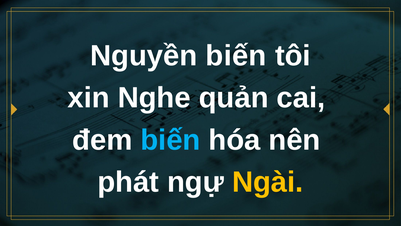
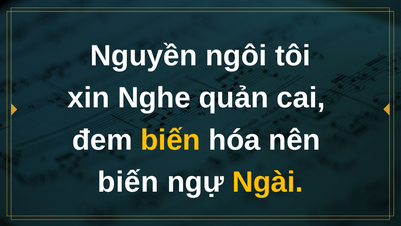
Nguyền biến: biến -> ngôi
biến at (170, 140) colour: light blue -> yellow
phát at (128, 182): phát -> biến
